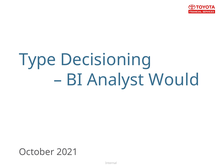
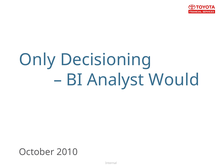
Type: Type -> Only
2021: 2021 -> 2010
